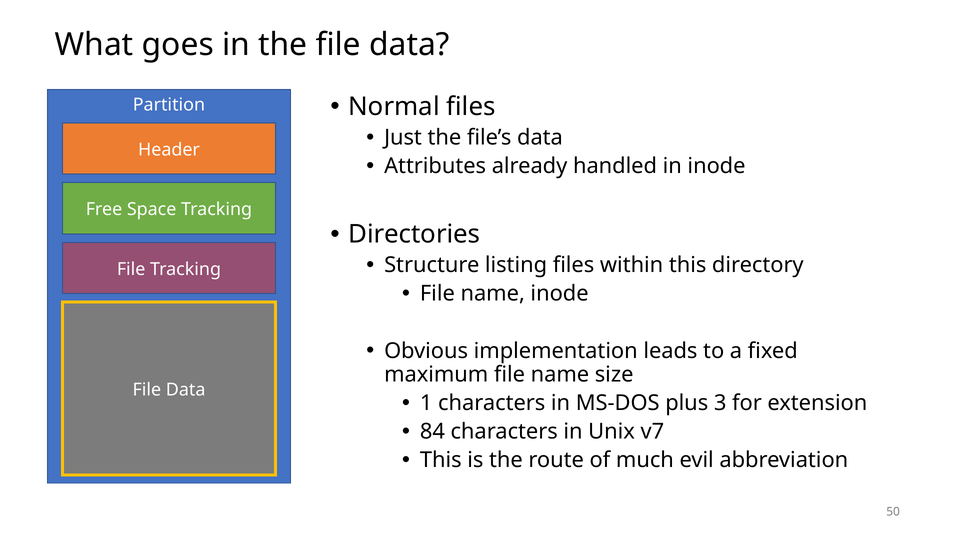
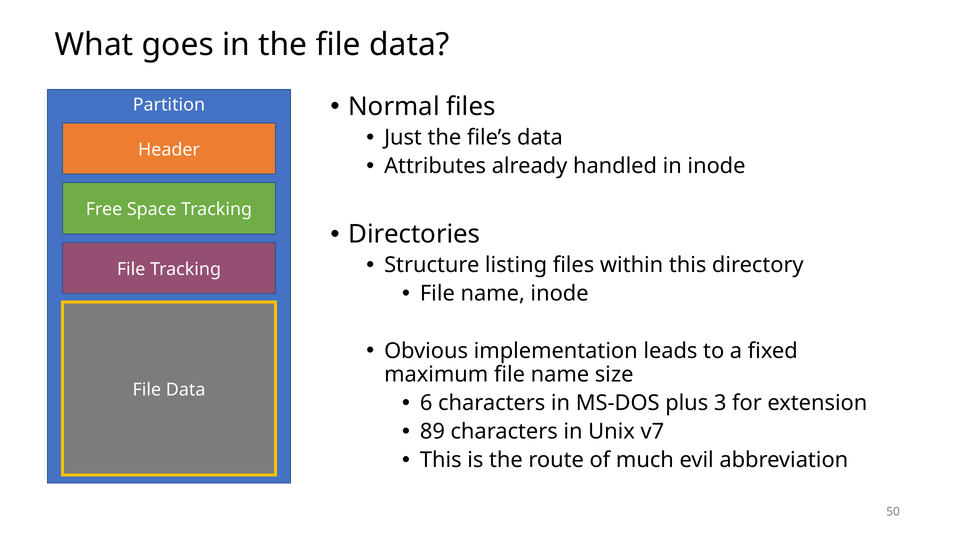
1: 1 -> 6
84: 84 -> 89
